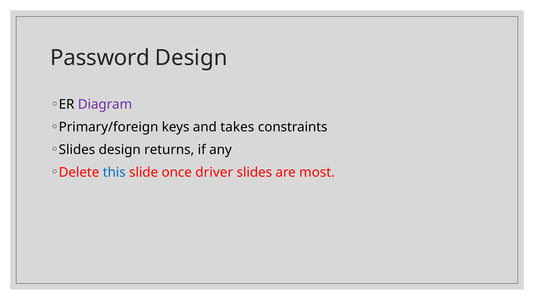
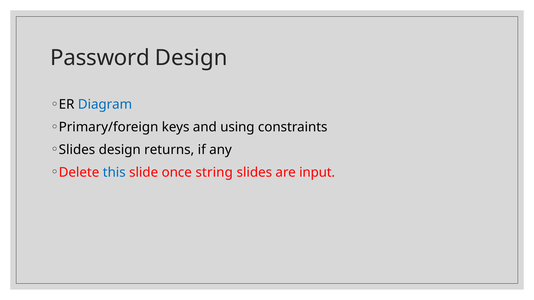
Diagram colour: purple -> blue
takes: takes -> using
driver: driver -> string
most: most -> input
